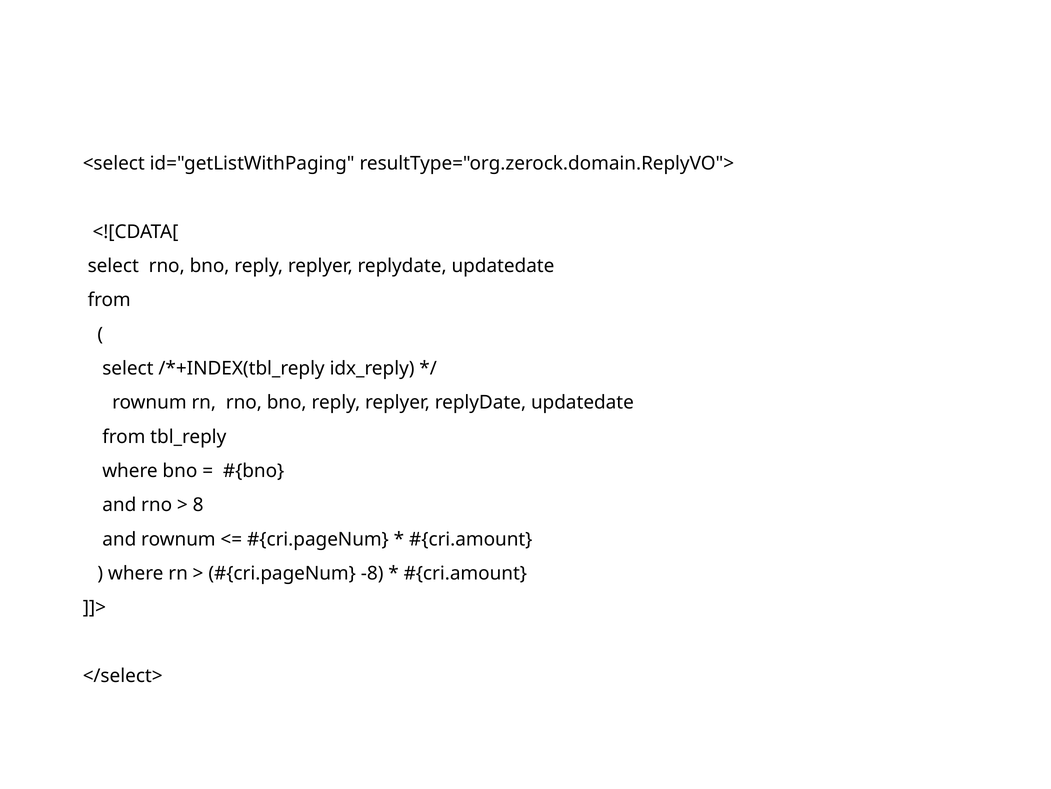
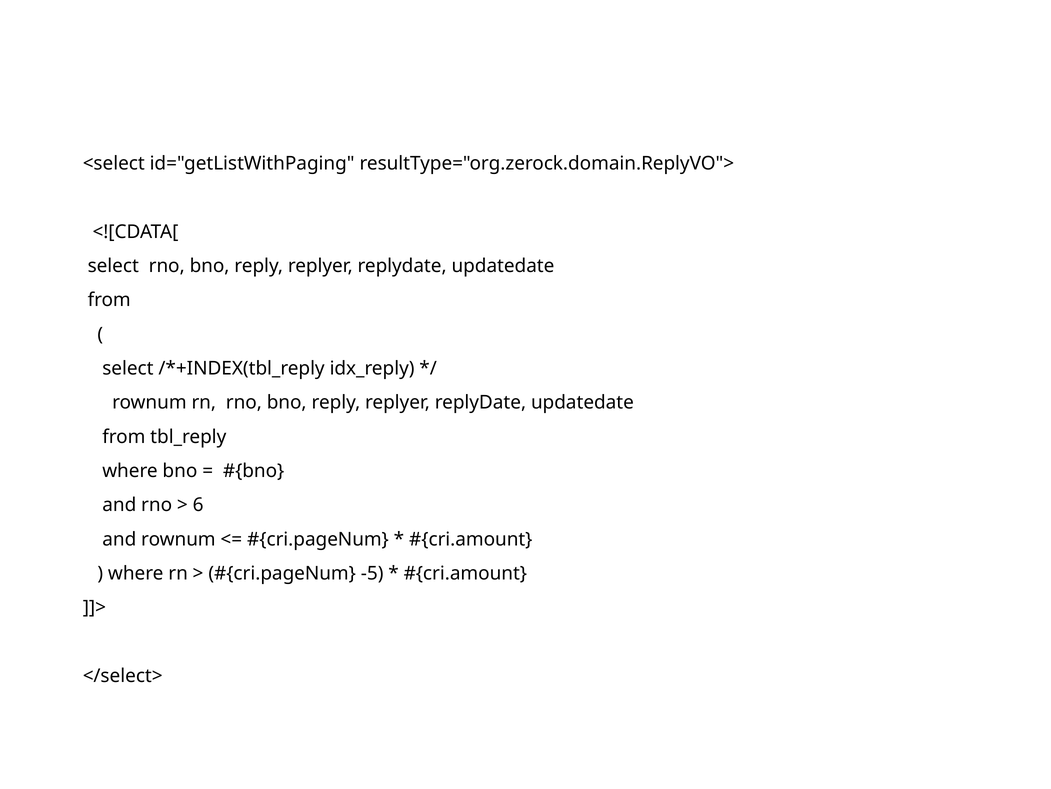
8: 8 -> 6
-8: -8 -> -5
